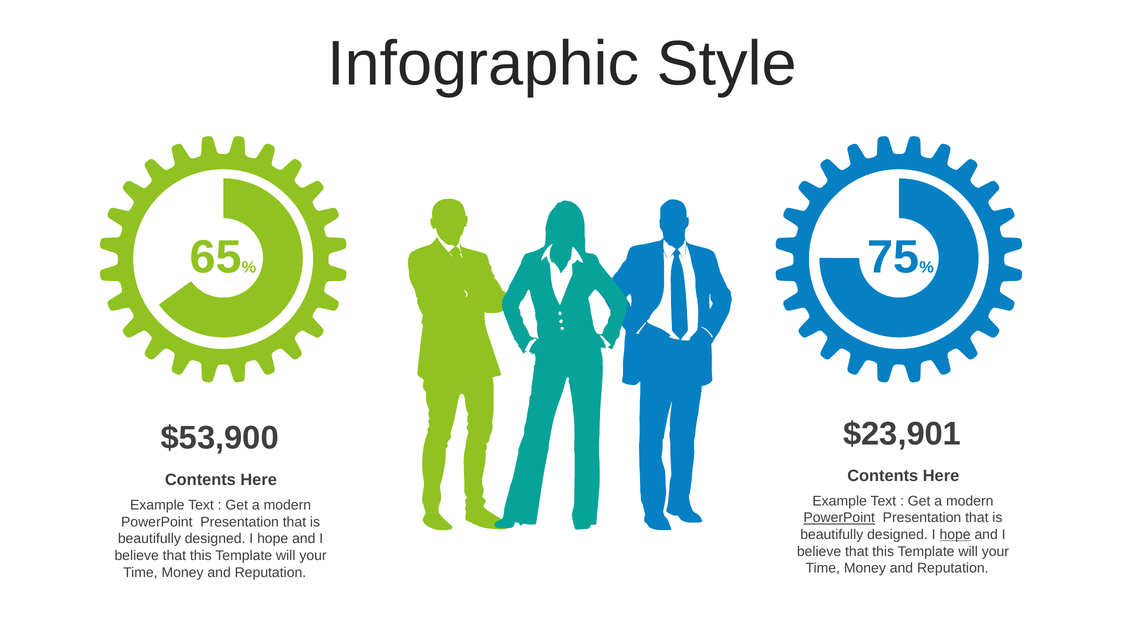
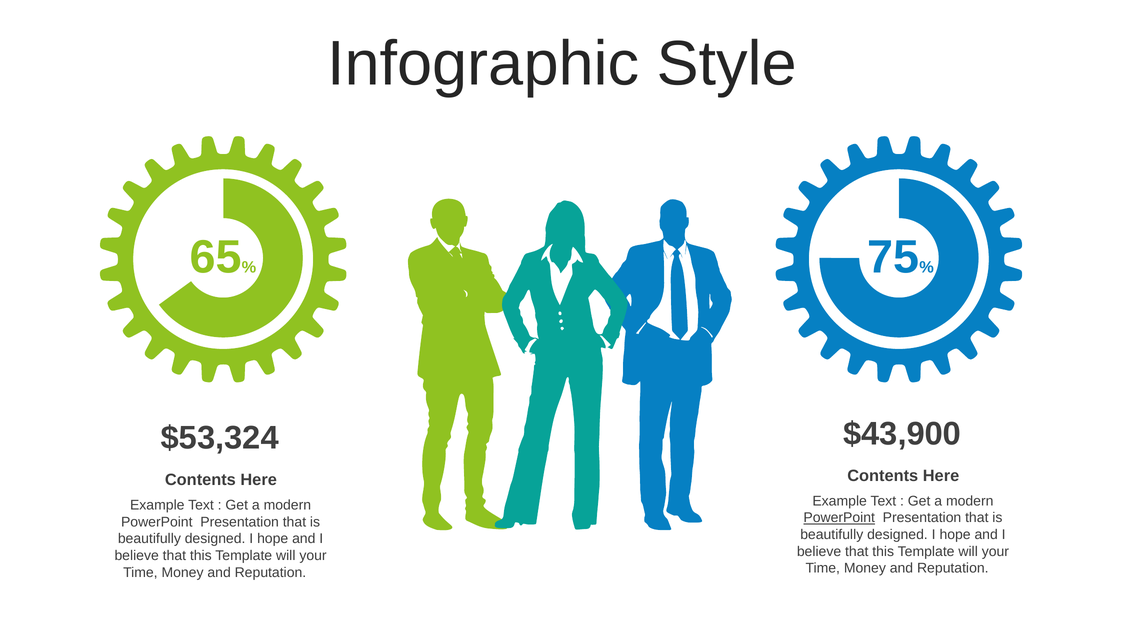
$23,901: $23,901 -> $43,900
$53,900: $53,900 -> $53,324
hope at (955, 535) underline: present -> none
